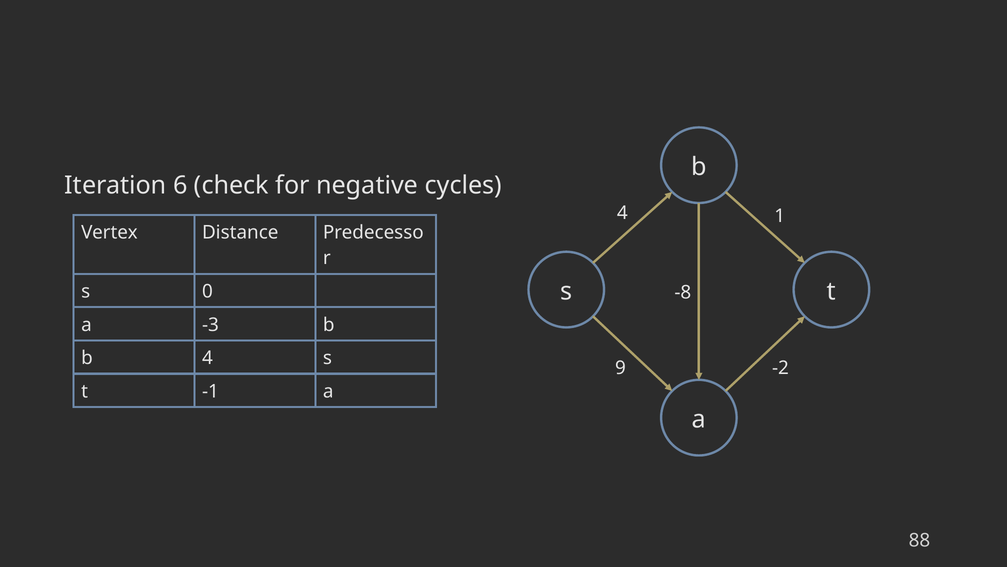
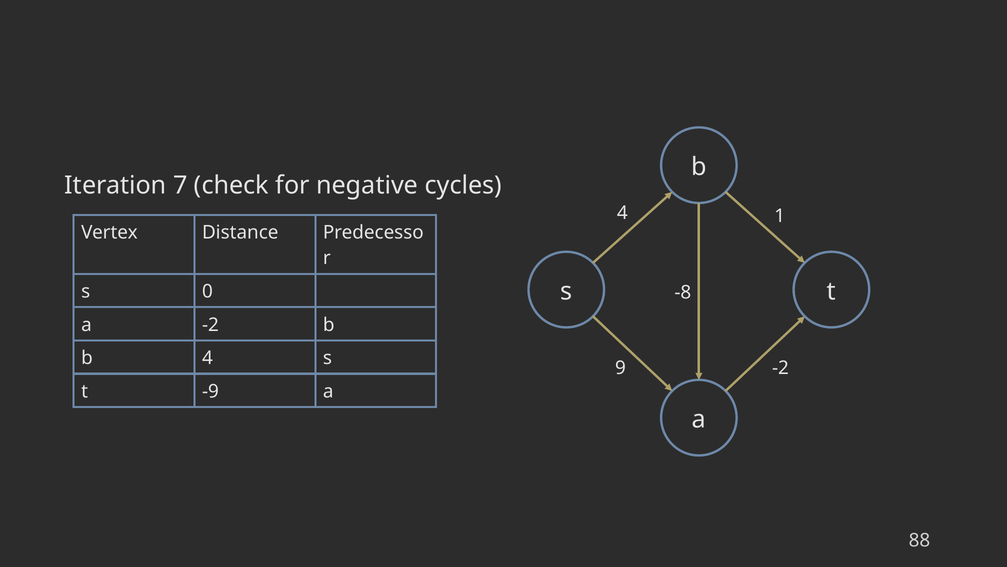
6: 6 -> 7
a -3: -3 -> -2
-1: -1 -> -9
